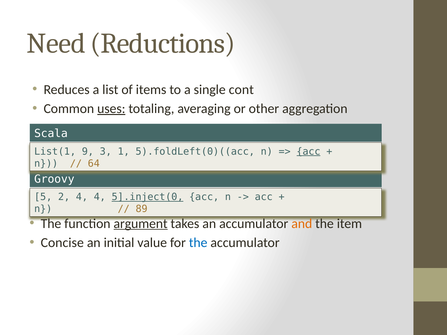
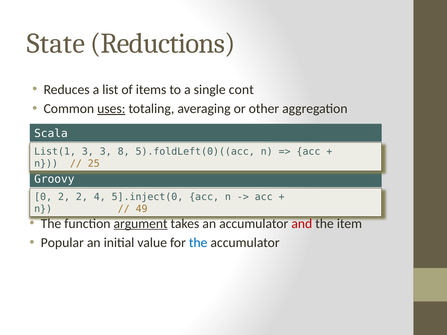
Need: Need -> State
List(1 9: 9 -> 3
1: 1 -> 8
acc at (308, 152) underline: present -> none
64: 64 -> 25
5: 5 -> 0
2 4: 4 -> 2
5].inject(0 underline: present -> none
89: 89 -> 49
and colour: orange -> red
Concise: Concise -> Popular
